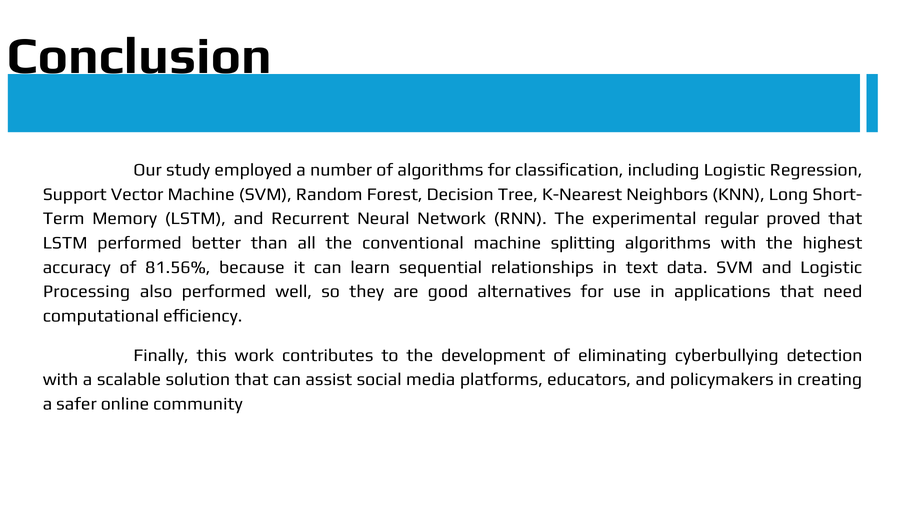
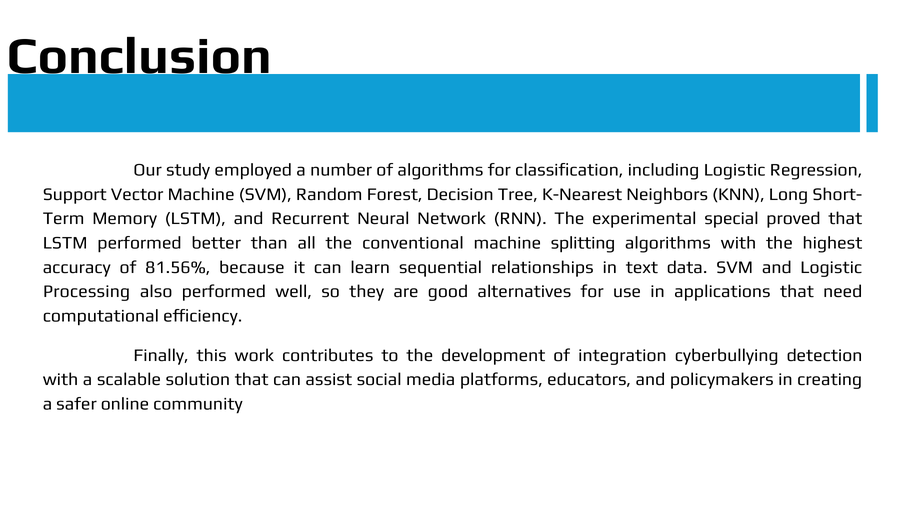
regular: regular -> special
eliminating: eliminating -> integration
